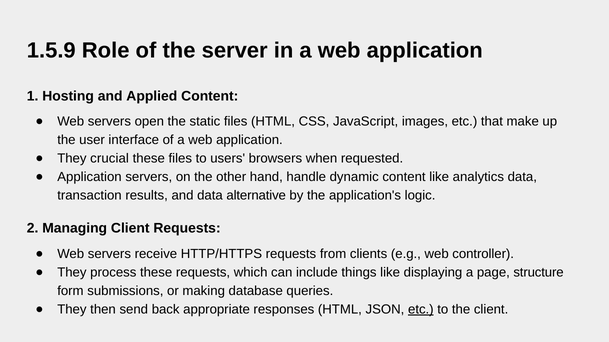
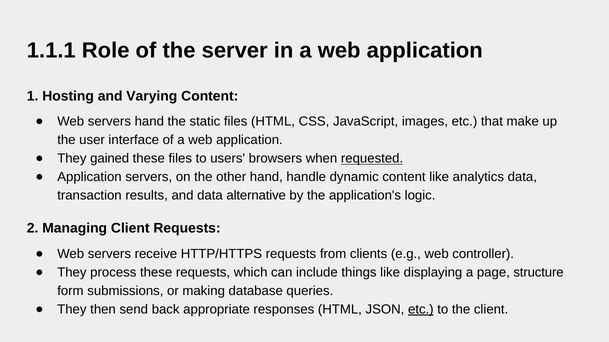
1.5.9: 1.5.9 -> 1.1.1
Applied: Applied -> Varying
servers open: open -> hand
crucial: crucial -> gained
requested underline: none -> present
